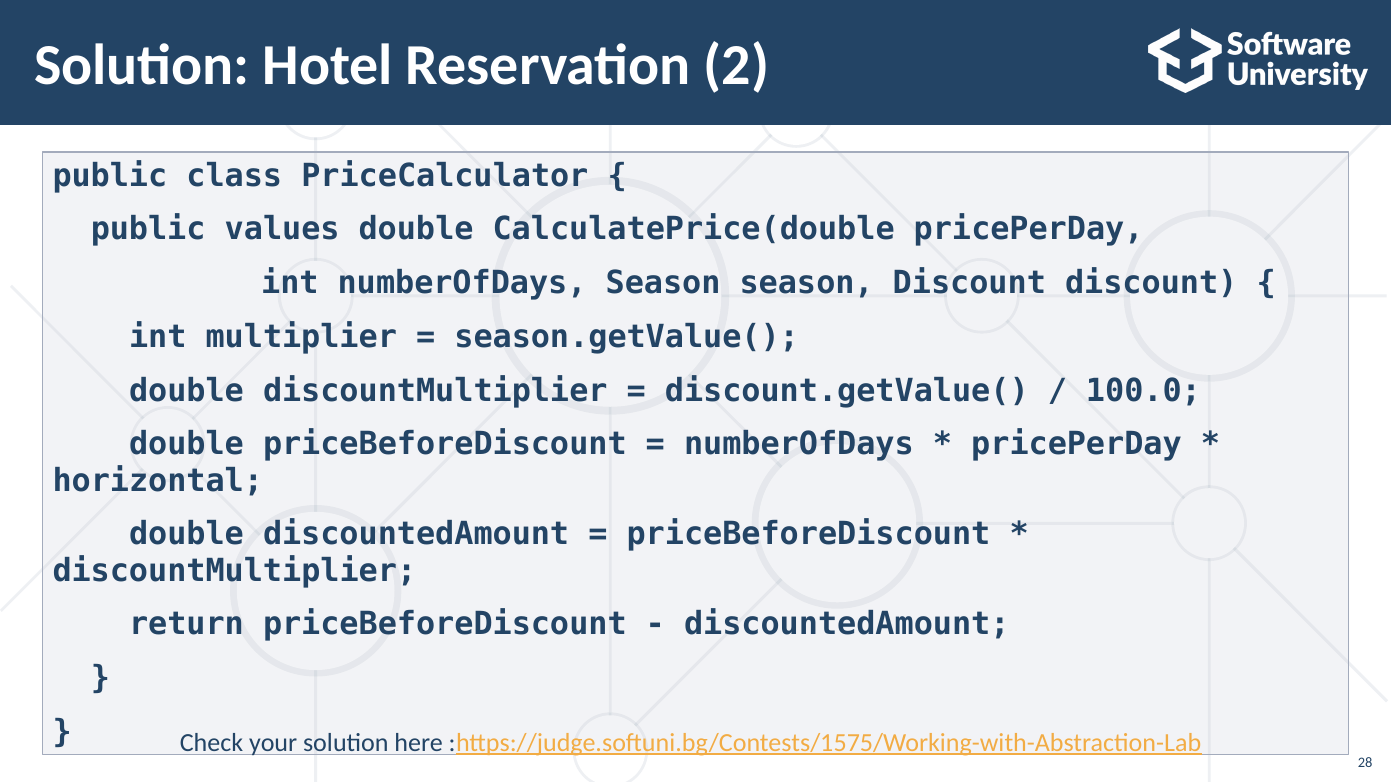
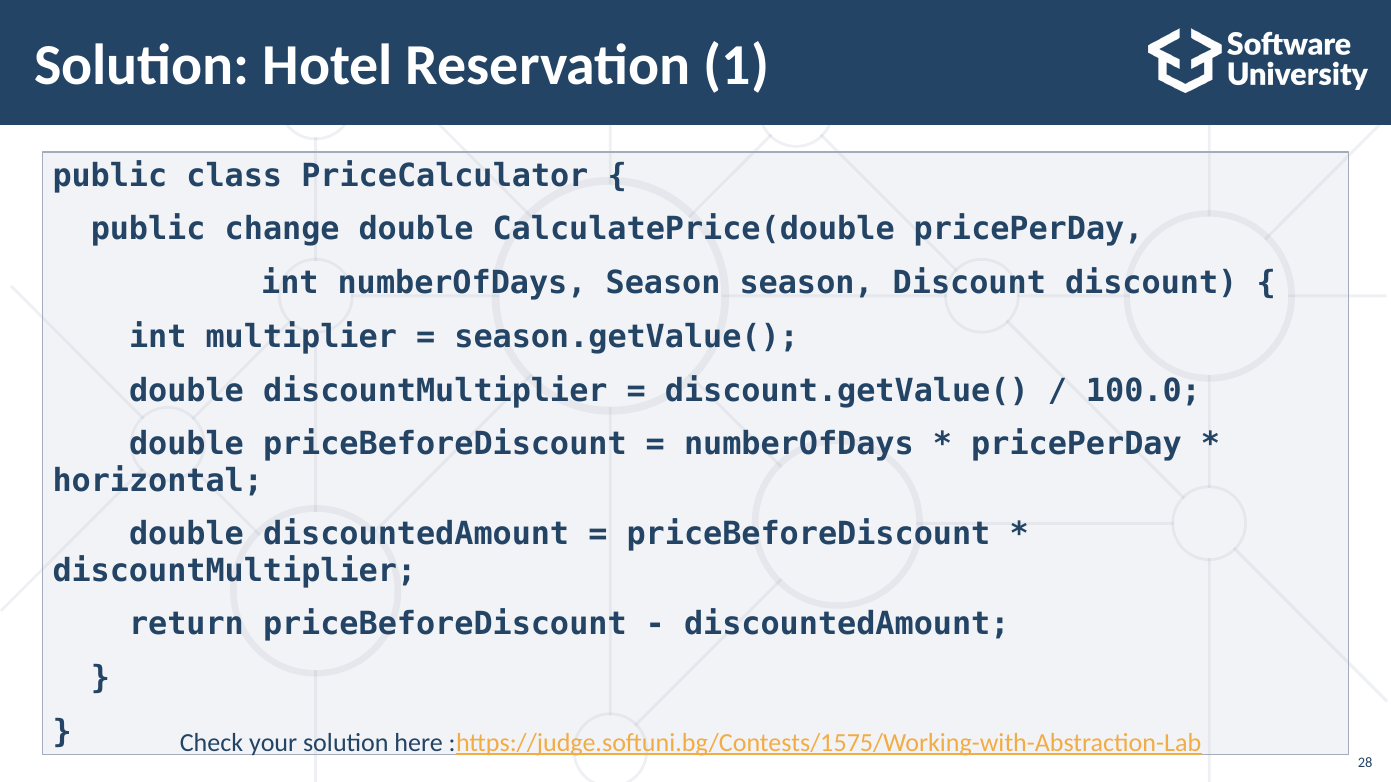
2: 2 -> 1
values: values -> change
